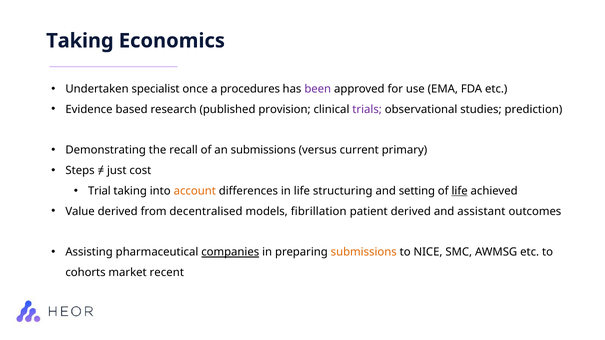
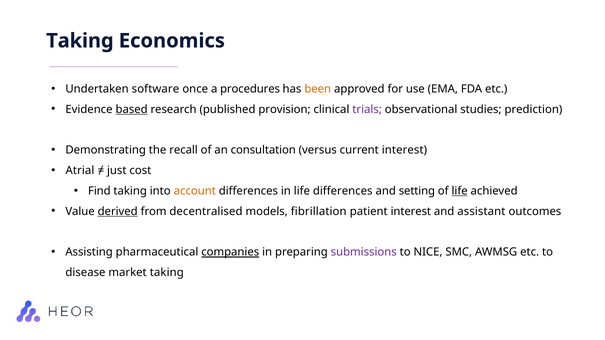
specialist: specialist -> software
been colour: purple -> orange
based underline: none -> present
an submissions: submissions -> consultation
current primary: primary -> interest
Steps: Steps -> Atrial
Trial: Trial -> Find
life structuring: structuring -> differences
derived at (118, 212) underline: none -> present
patient derived: derived -> interest
submissions at (364, 252) colour: orange -> purple
cohorts: cohorts -> disease
market recent: recent -> taking
